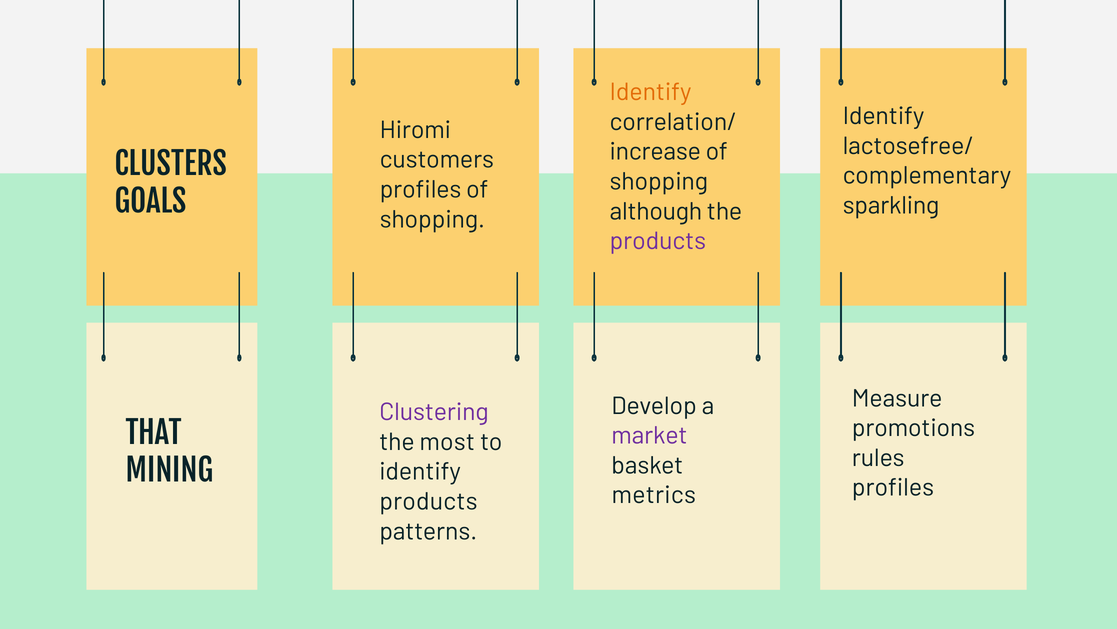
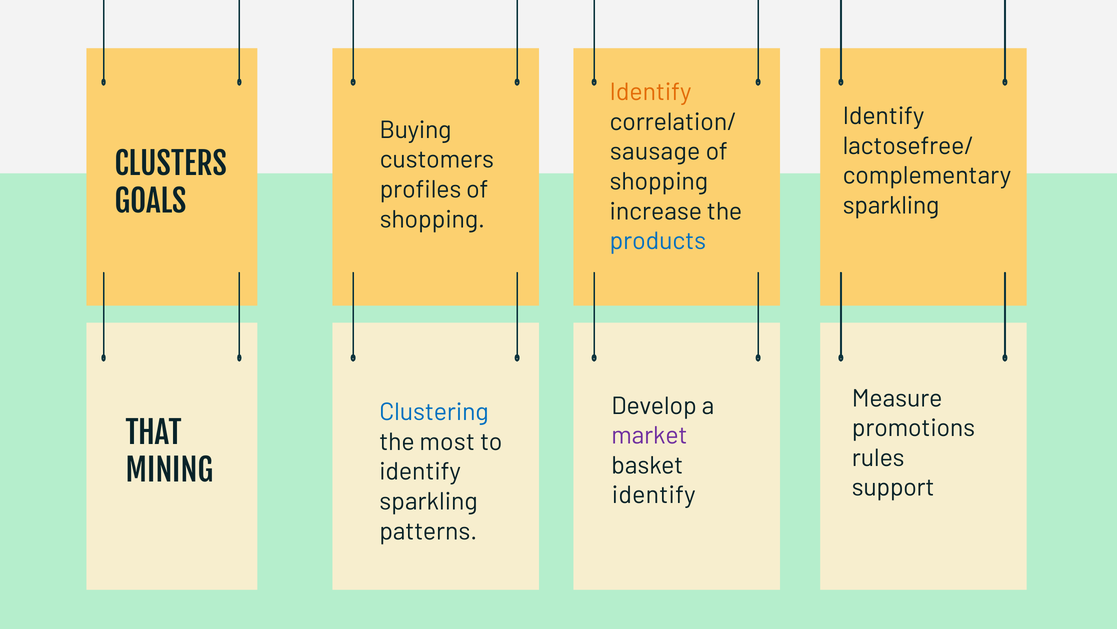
Hiromi: Hiromi -> Buying
increase: increase -> sausage
although: although -> increase
products at (658, 241) colour: purple -> blue
Clustering colour: purple -> blue
profiles at (893, 487): profiles -> support
metrics at (654, 495): metrics -> identify
products at (428, 501): products -> sparkling
